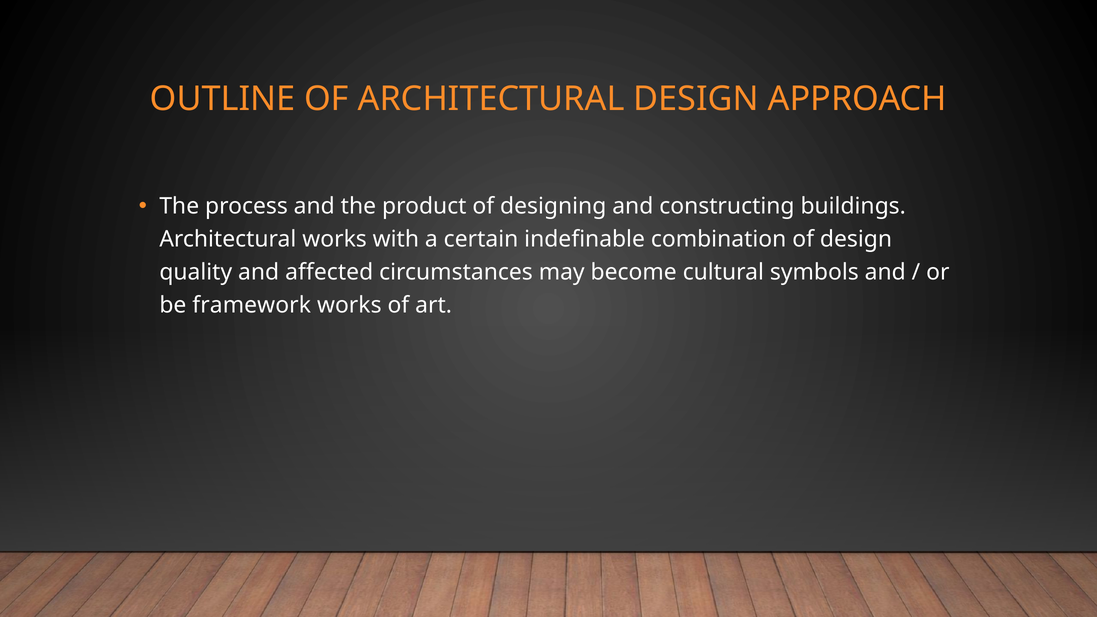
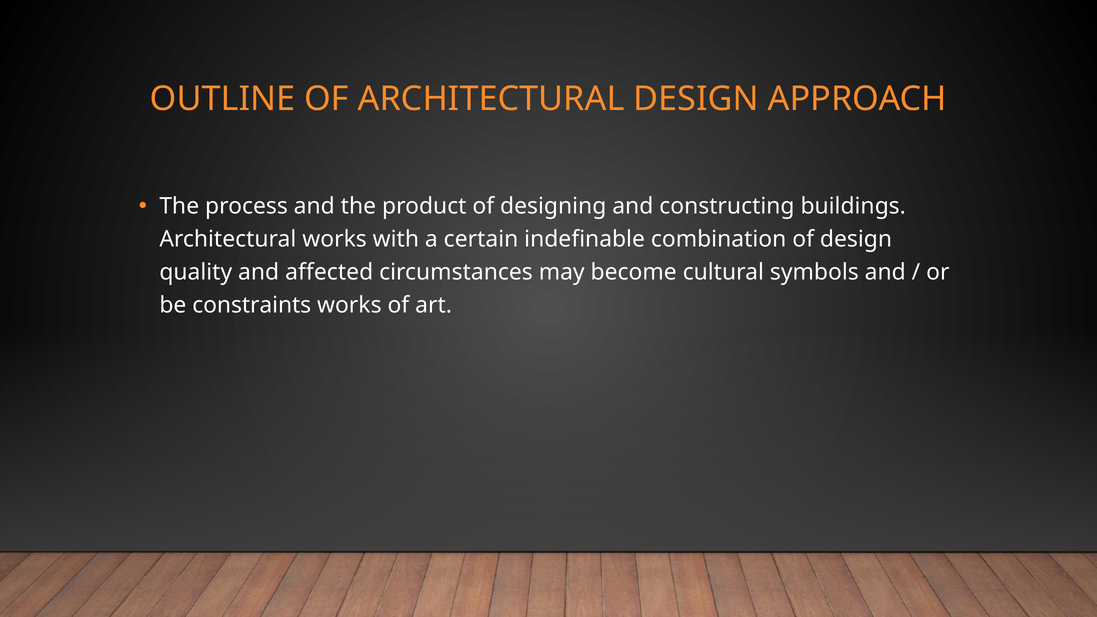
framework: framework -> constraints
